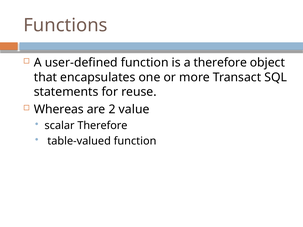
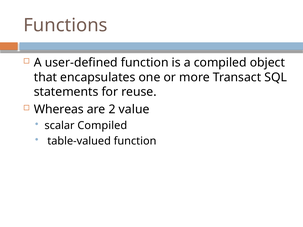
a therefore: therefore -> compiled
scalar Therefore: Therefore -> Compiled
